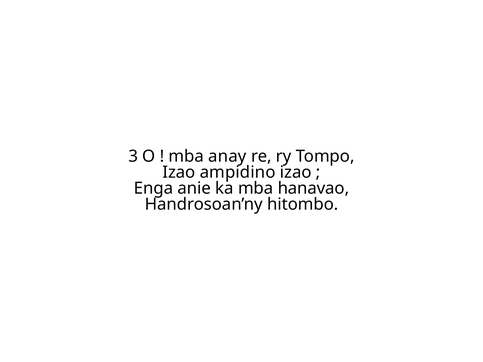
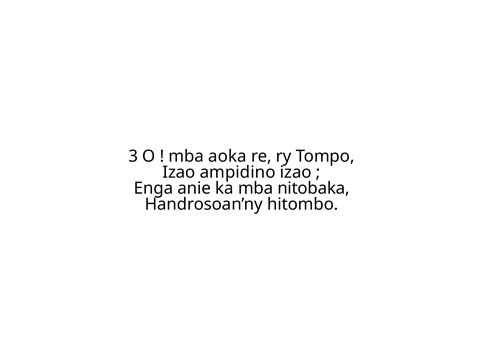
anay: anay -> aoka
hanavao: hanavao -> nitobaka
